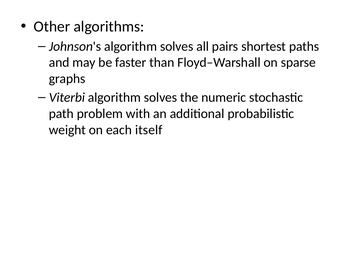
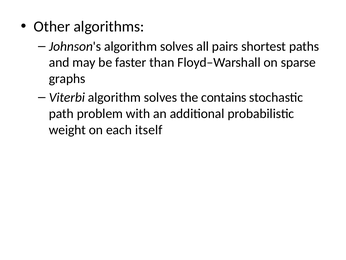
numeric: numeric -> contains
